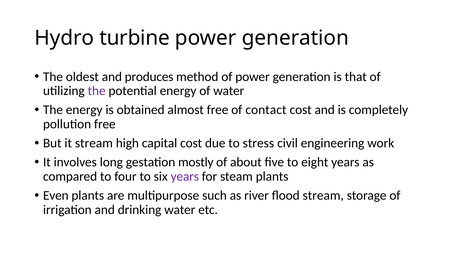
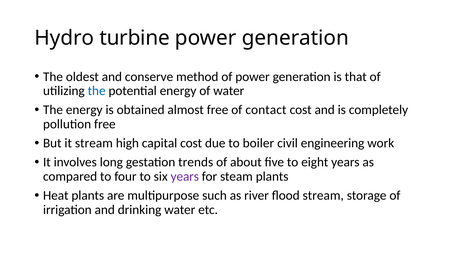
produces: produces -> conserve
the at (97, 91) colour: purple -> blue
stress: stress -> boiler
mostly: mostly -> trends
Even: Even -> Heat
